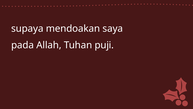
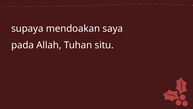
puji: puji -> situ
